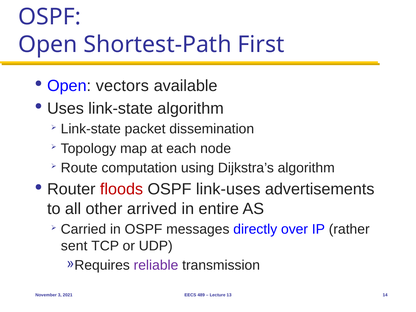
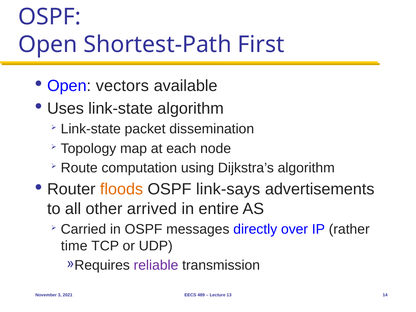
floods colour: red -> orange
link-uses: link-uses -> link-says
sent: sent -> time
